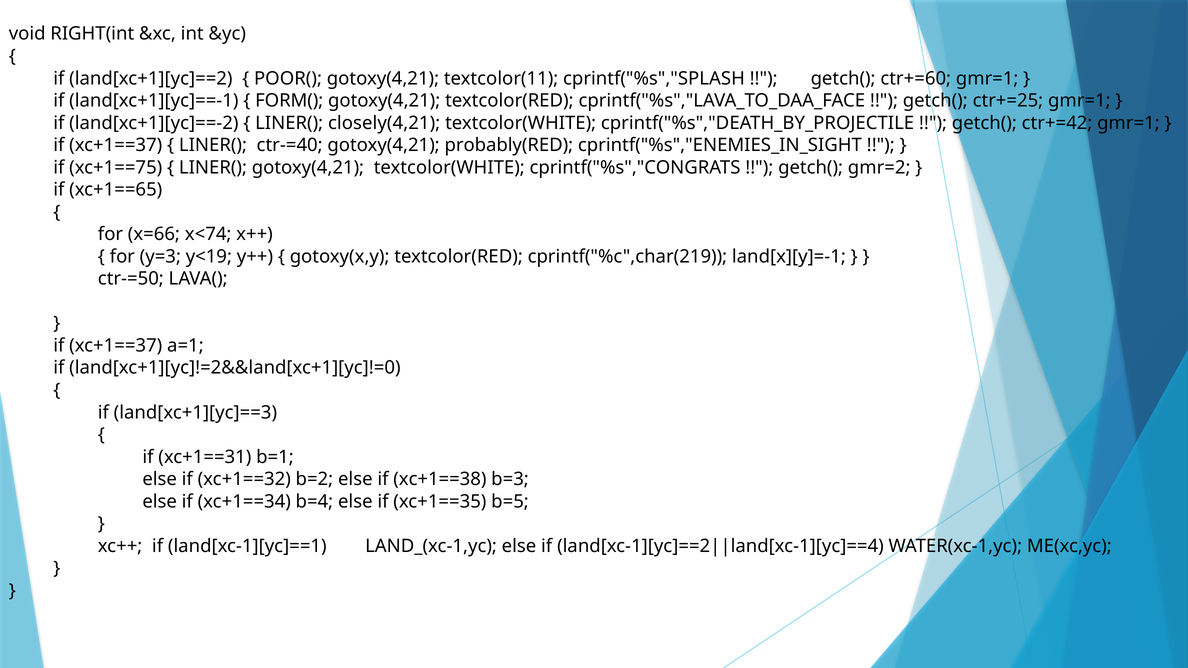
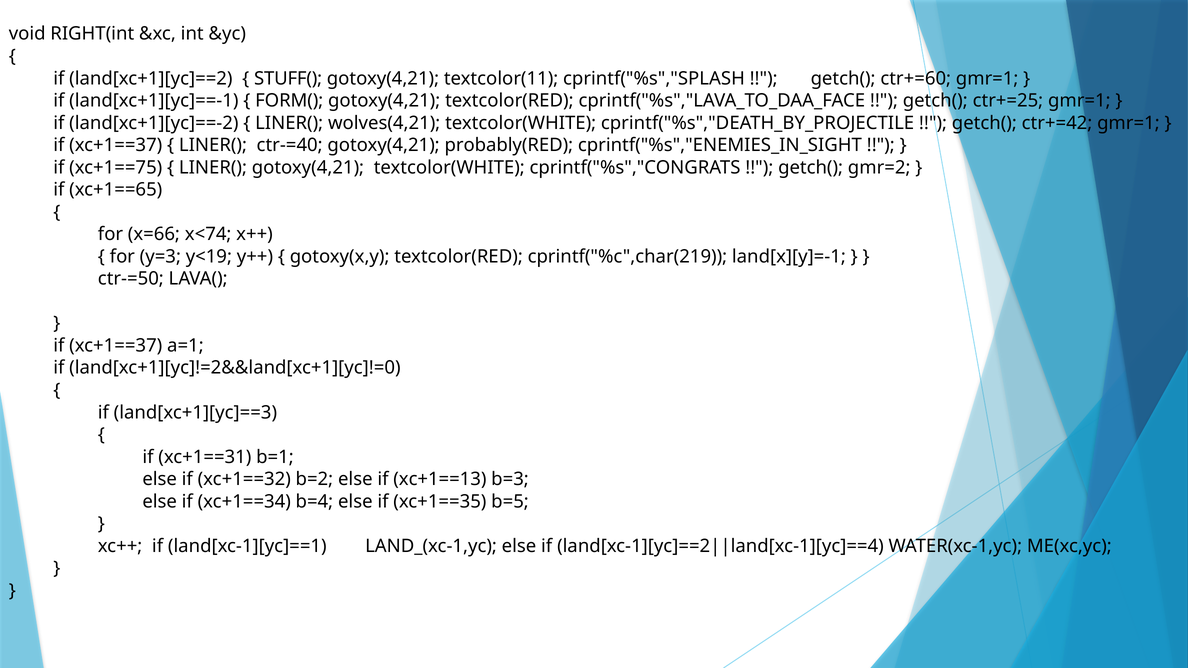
POOR(: POOR( -> STUFF(
closely(4,21: closely(4,21 -> wolves(4,21
xc+1==38: xc+1==38 -> xc+1==13
